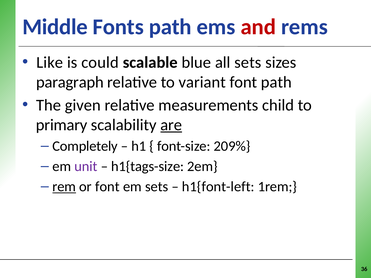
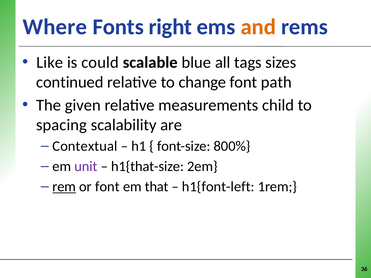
Middle: Middle -> Where
Fonts path: path -> right
and colour: red -> orange
all sets: sets -> tags
paragraph: paragraph -> continued
variant: variant -> change
primary: primary -> spacing
are underline: present -> none
Completely: Completely -> Contextual
209%: 209% -> 800%
h1{tags-size: h1{tags-size -> h1{that-size
em sets: sets -> that
